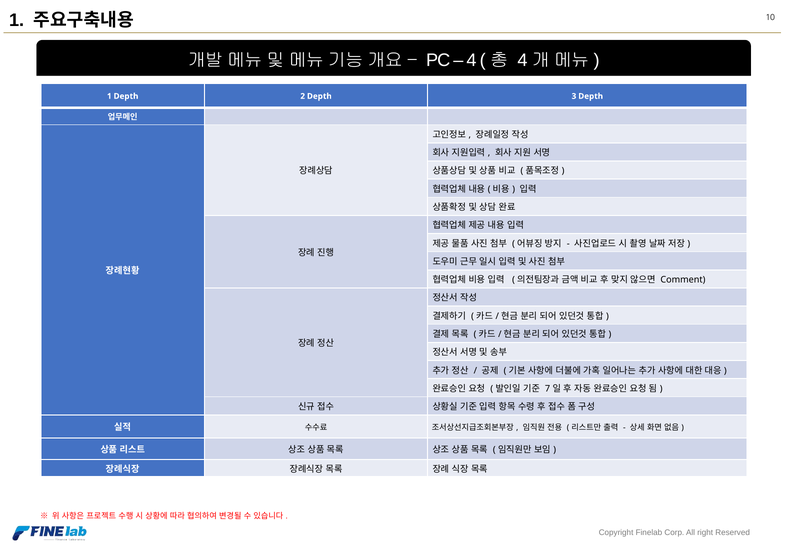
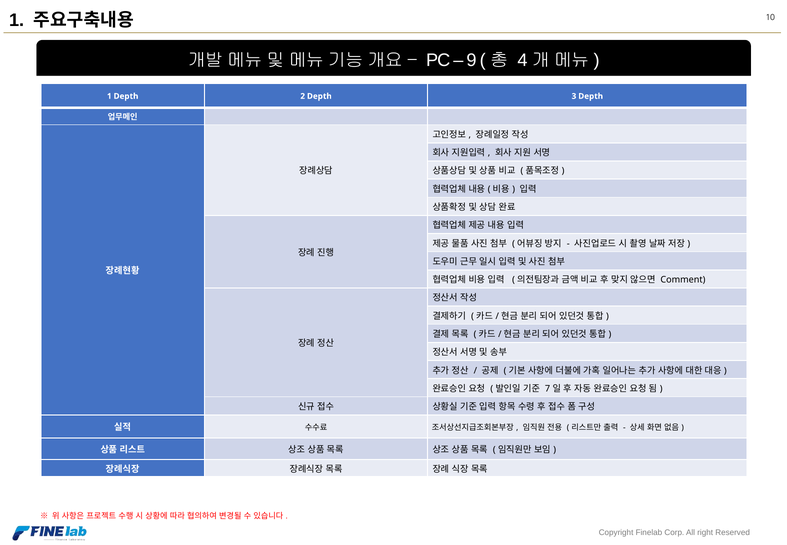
4: 4 -> 9
